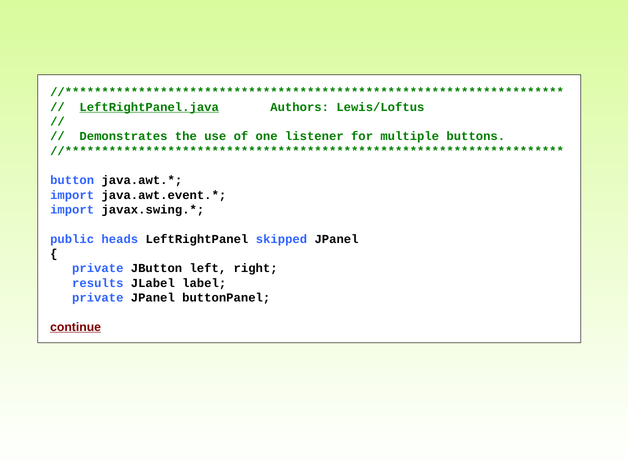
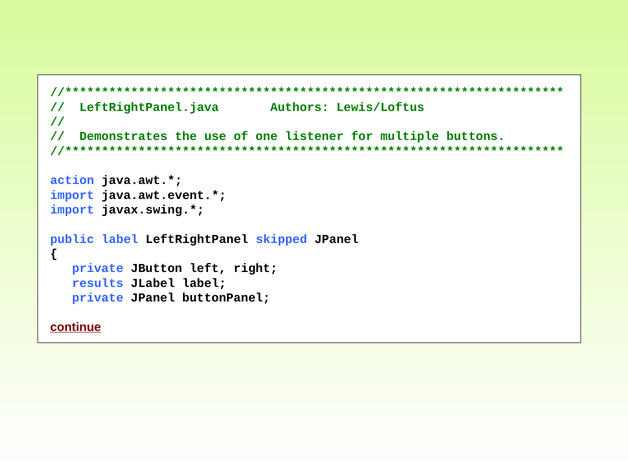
LeftRightPanel.java underline: present -> none
button: button -> action
public heads: heads -> label
